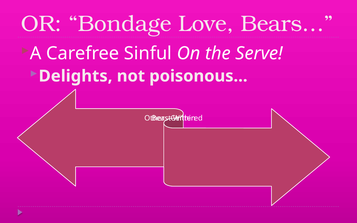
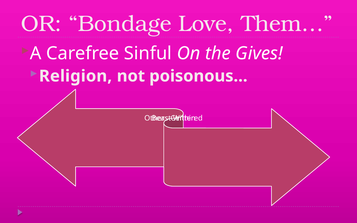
Bears…: Bears… -> Them…
Serve: Serve -> Gives
Delights: Delights -> Religion
